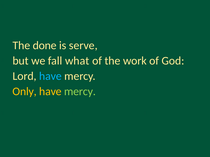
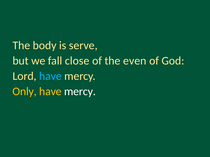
done: done -> body
what: what -> close
work: work -> even
mercy at (80, 92) colour: light green -> white
